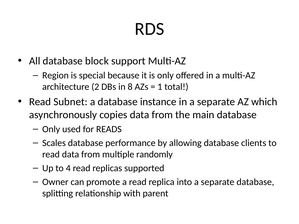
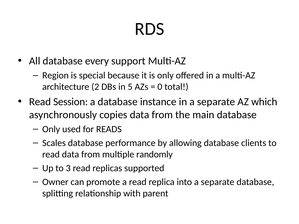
block: block -> every
8: 8 -> 5
1: 1 -> 0
Subnet: Subnet -> Session
4: 4 -> 3
